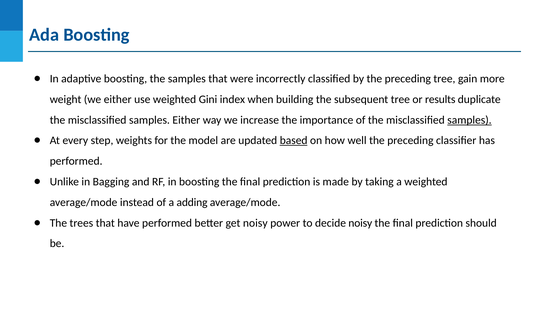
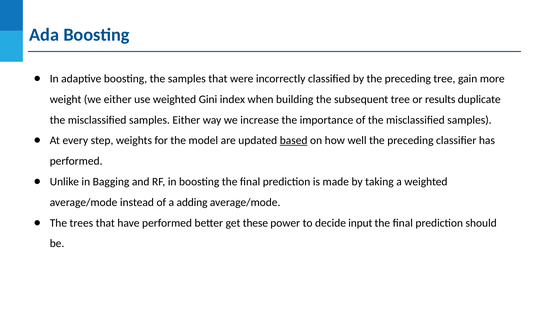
samples at (469, 120) underline: present -> none
get noisy: noisy -> these
decide noisy: noisy -> input
